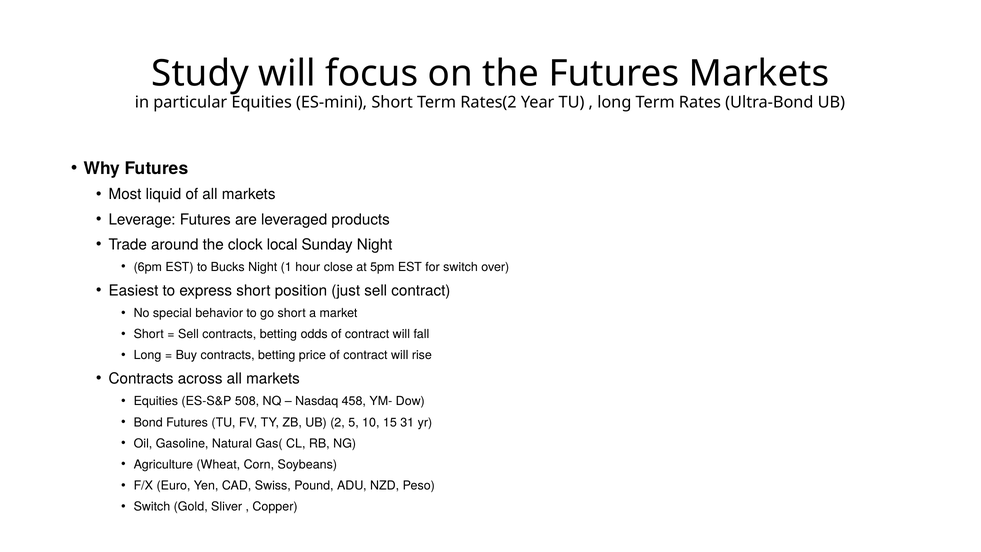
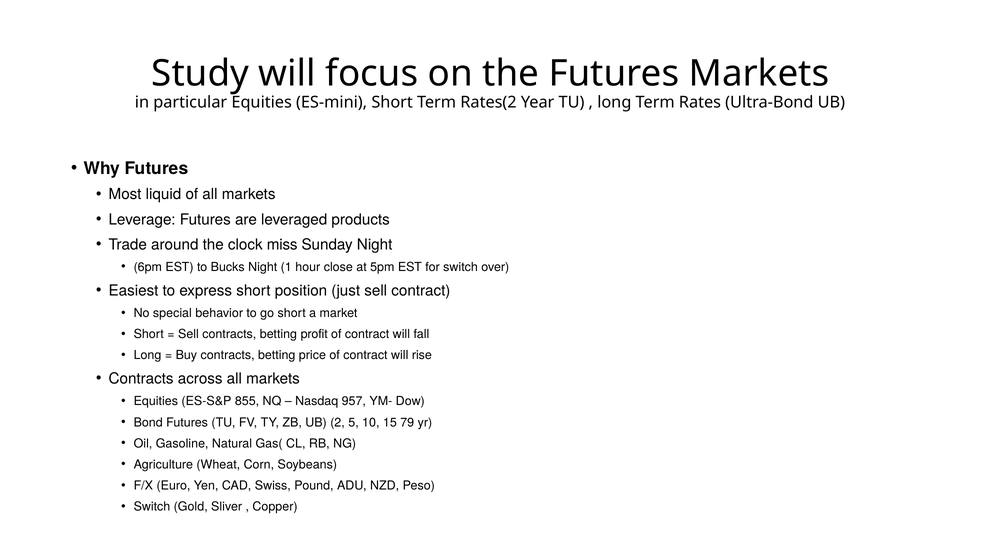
local: local -> miss
odds: odds -> profit
508: 508 -> 855
458: 458 -> 957
31: 31 -> 79
